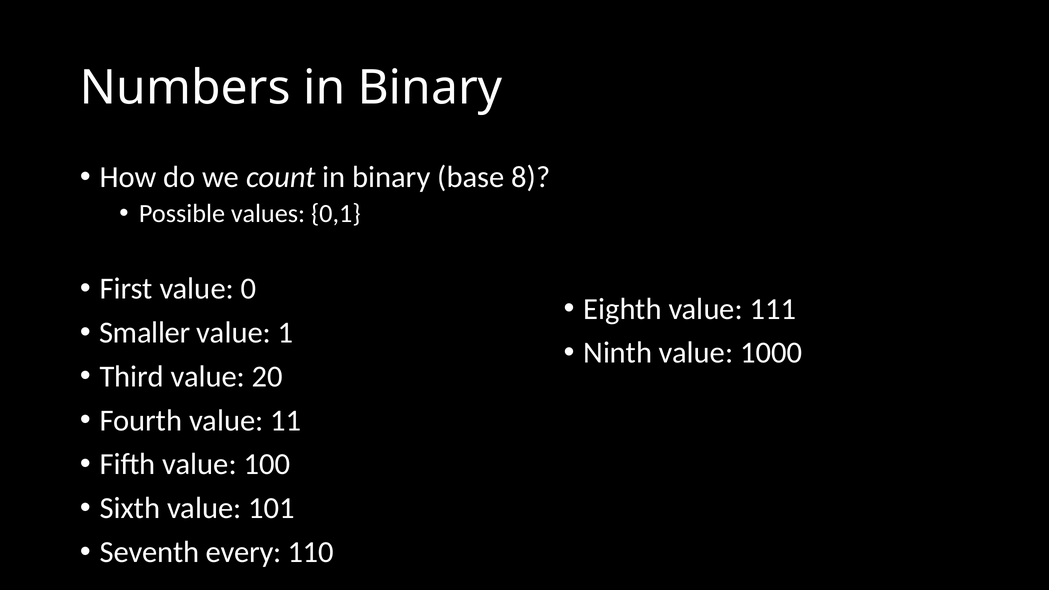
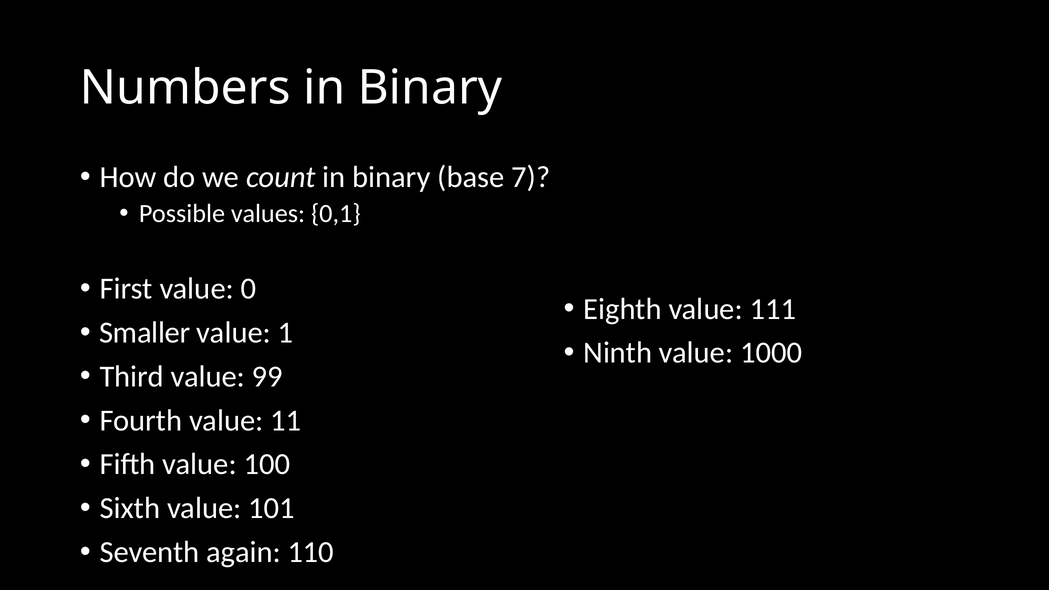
8: 8 -> 7
20: 20 -> 99
every: every -> again
